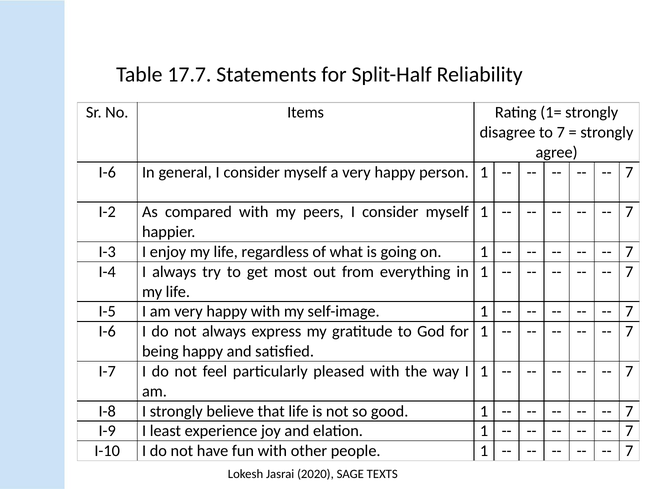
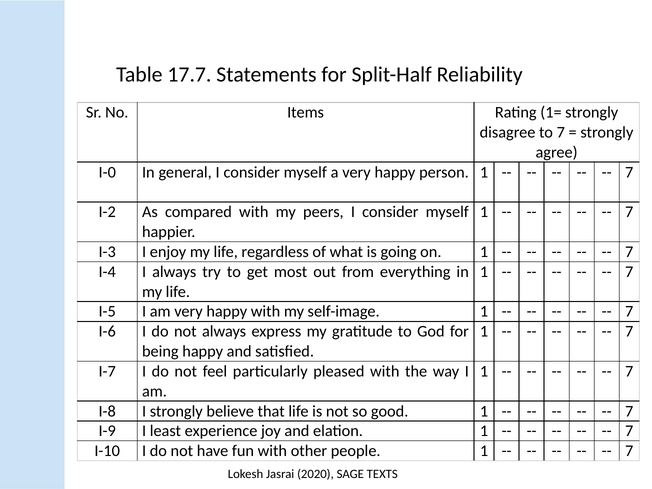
I-6 at (107, 172): I-6 -> I-0
